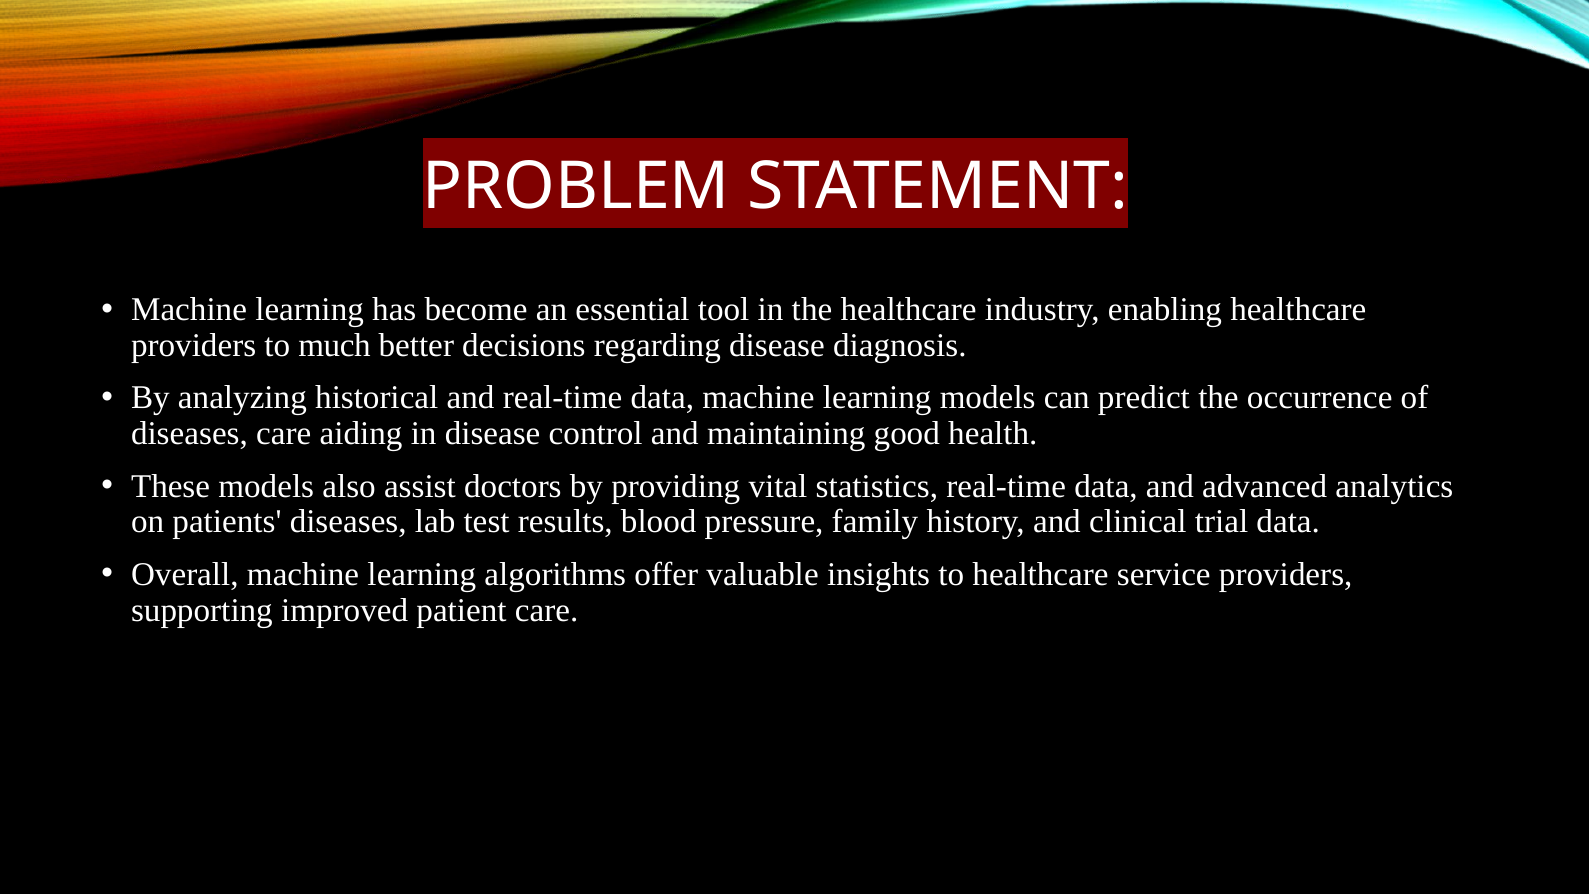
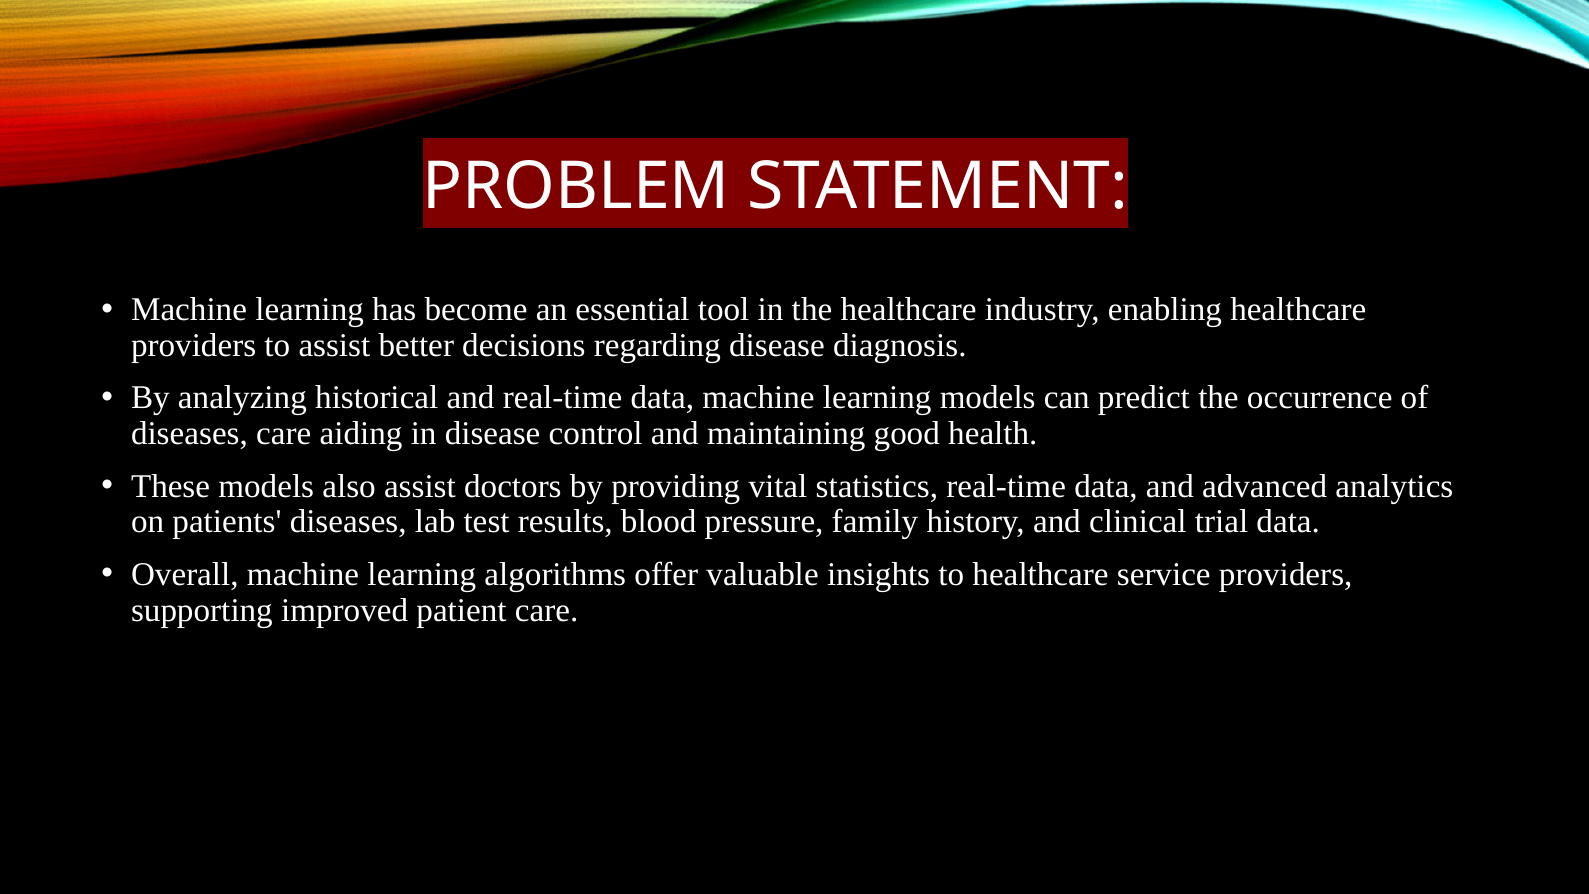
to much: much -> assist
